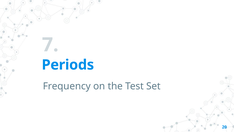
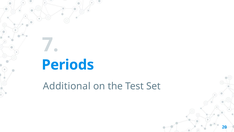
Frequency: Frequency -> Additional
